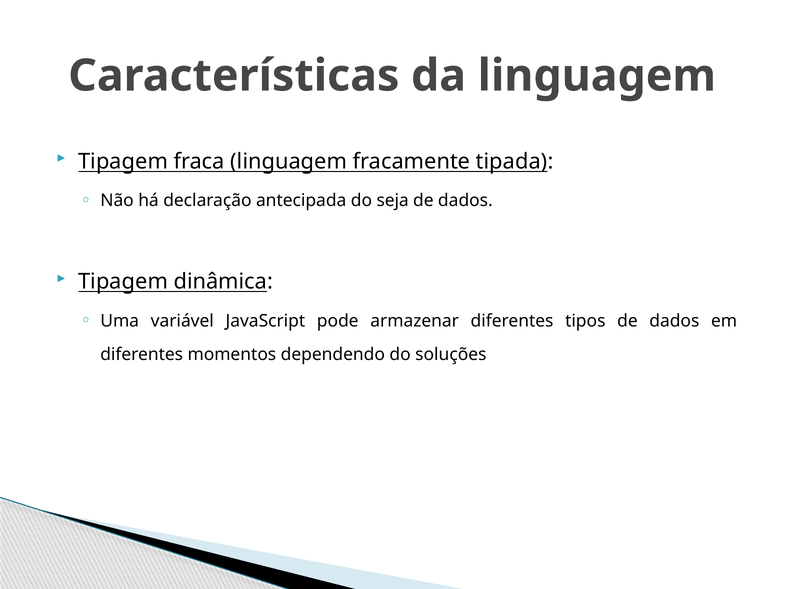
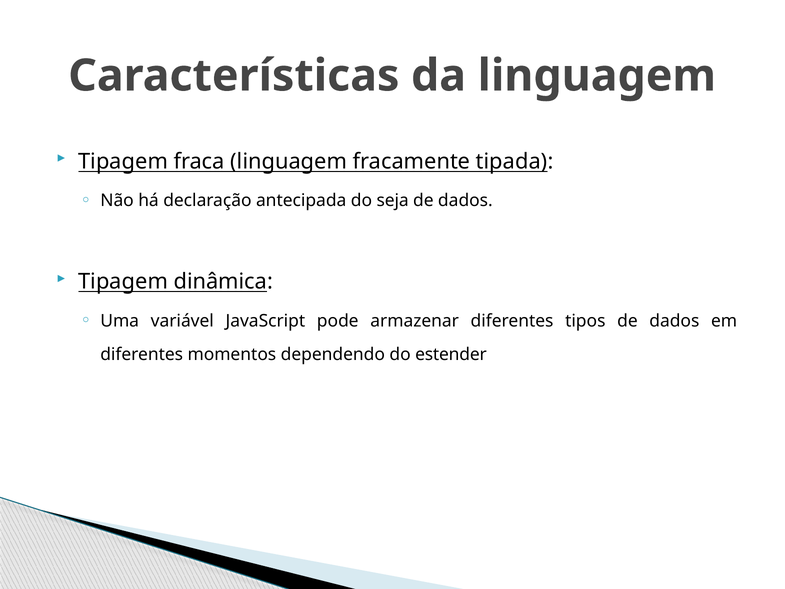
soluções: soluções -> estender
